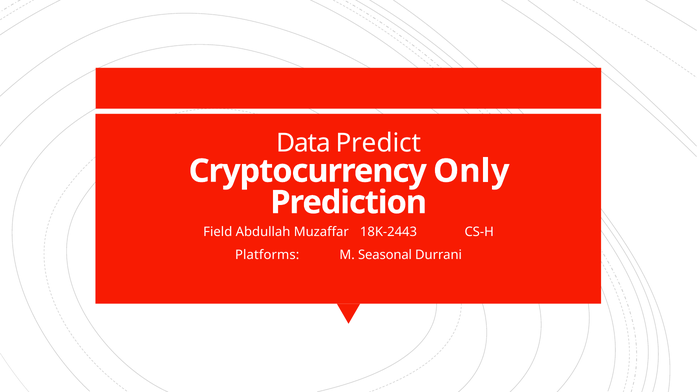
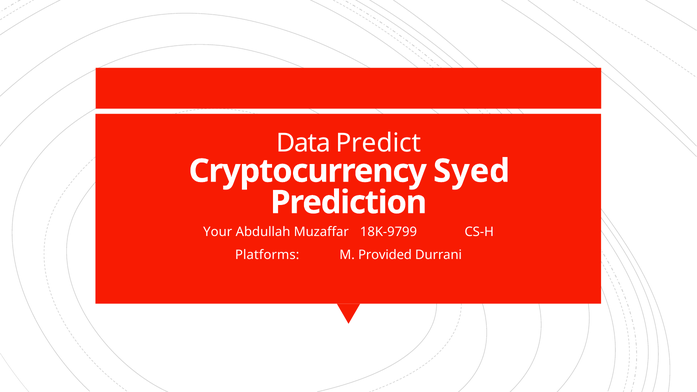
Only: Only -> Syed
Field: Field -> Your
18K-2443: 18K-2443 -> 18K-9799
Seasonal: Seasonal -> Provided
